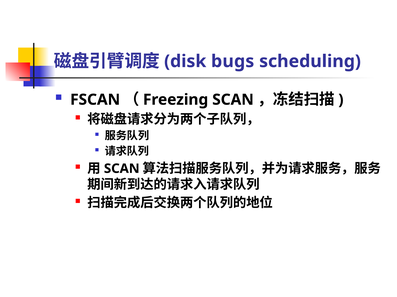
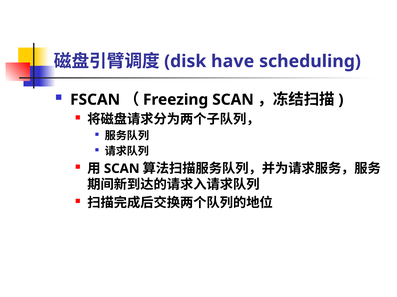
bugs: bugs -> have
